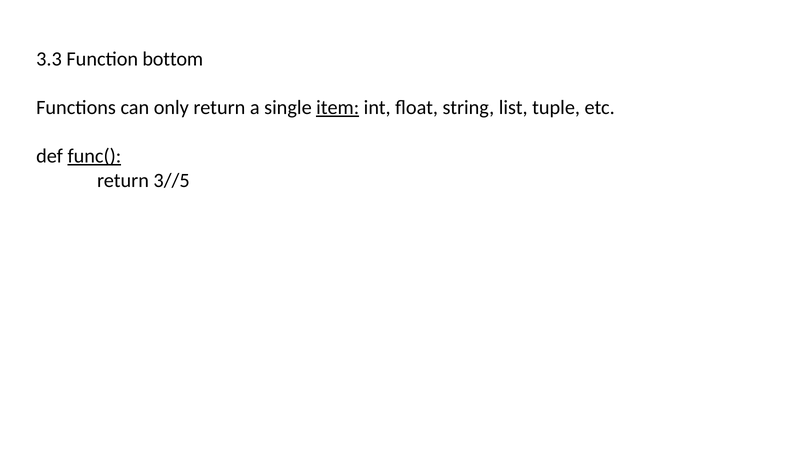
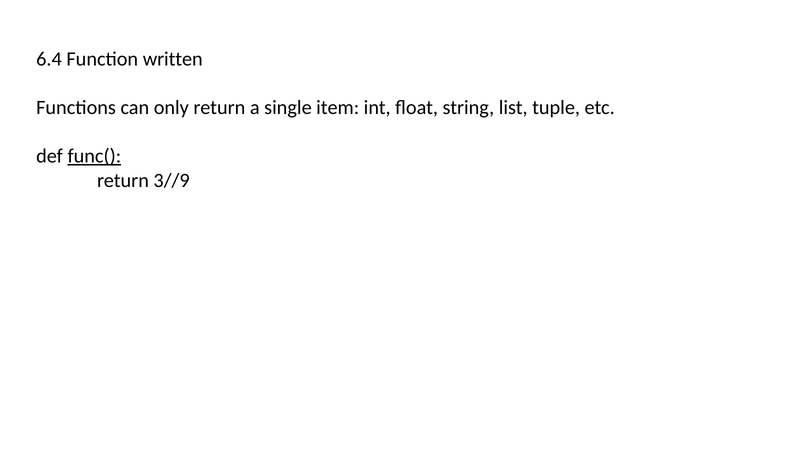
3.3: 3.3 -> 6.4
bottom: bottom -> written
item underline: present -> none
3//5: 3//5 -> 3//9
